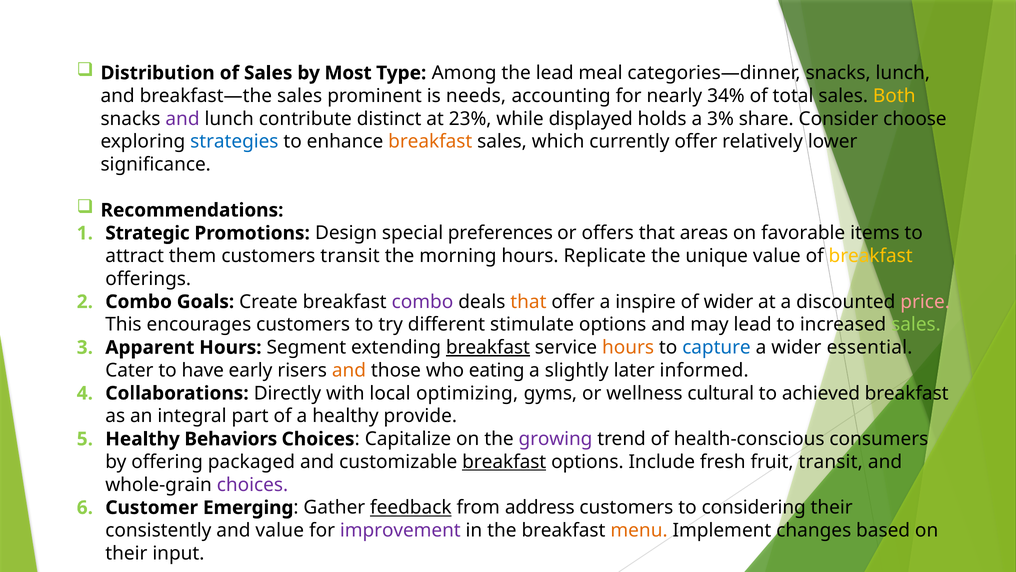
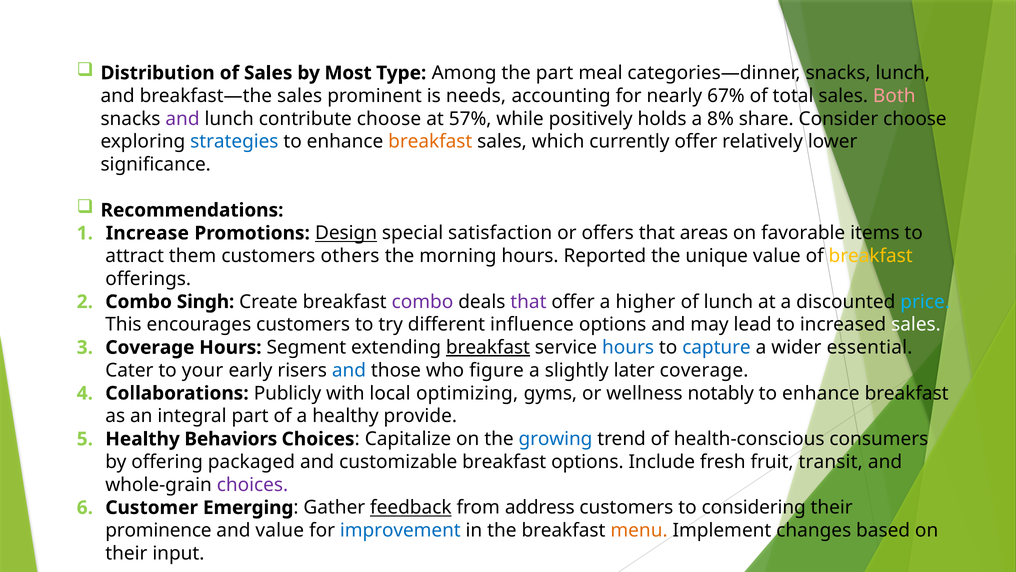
the lead: lead -> part
34%: 34% -> 67%
Both colour: yellow -> pink
contribute distinct: distinct -> choose
23%: 23% -> 57%
displayed: displayed -> positively
3%: 3% -> 8%
Strategic: Strategic -> Increase
Design underline: none -> present
preferences: preferences -> satisfaction
customers transit: transit -> others
Replicate: Replicate -> Reported
Goals: Goals -> Singh
that at (528, 302) colour: orange -> purple
inspire: inspire -> higher
of wider: wider -> lunch
price colour: pink -> light blue
stimulate: stimulate -> influence
sales at (916, 324) colour: light green -> white
Apparent at (150, 347): Apparent -> Coverage
hours at (628, 347) colour: orange -> blue
have: have -> your
and at (349, 370) colour: orange -> blue
eating: eating -> figure
later informed: informed -> coverage
Directly: Directly -> Publicly
cultural: cultural -> notably
achieved at (821, 393): achieved -> enhance
growing colour: purple -> blue
breakfast at (504, 462) underline: present -> none
consistently: consistently -> prominence
improvement colour: purple -> blue
